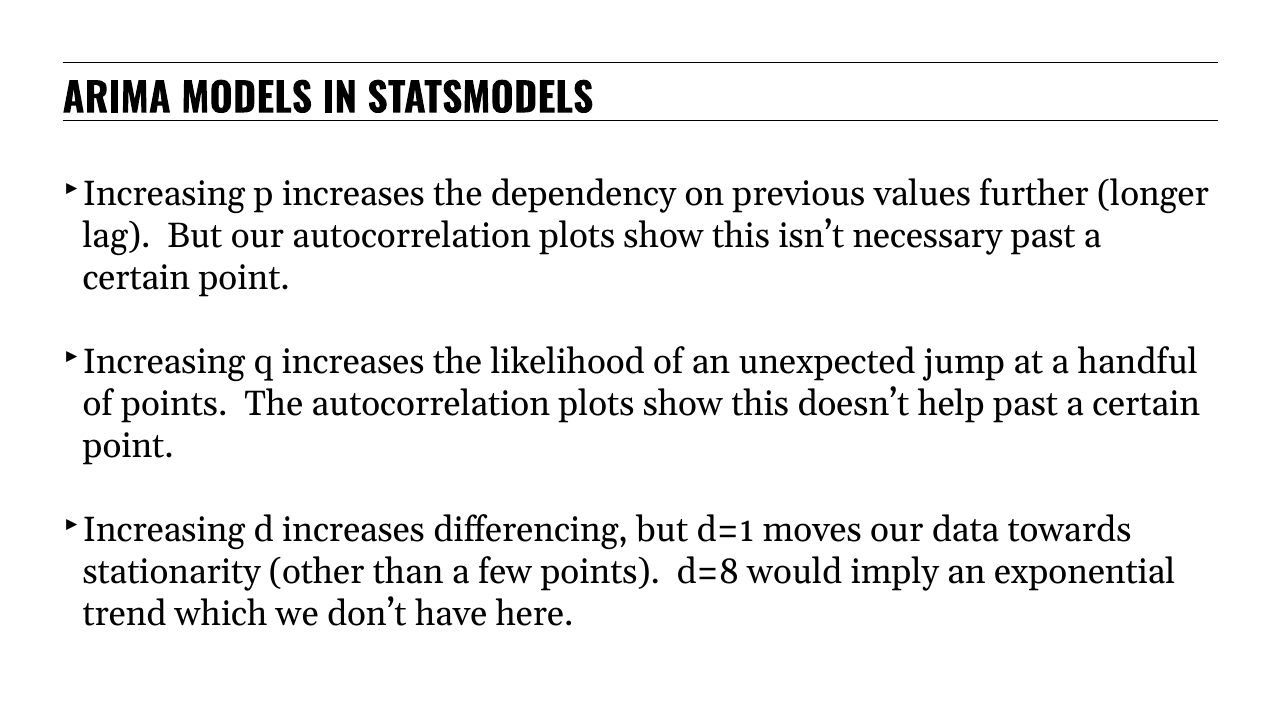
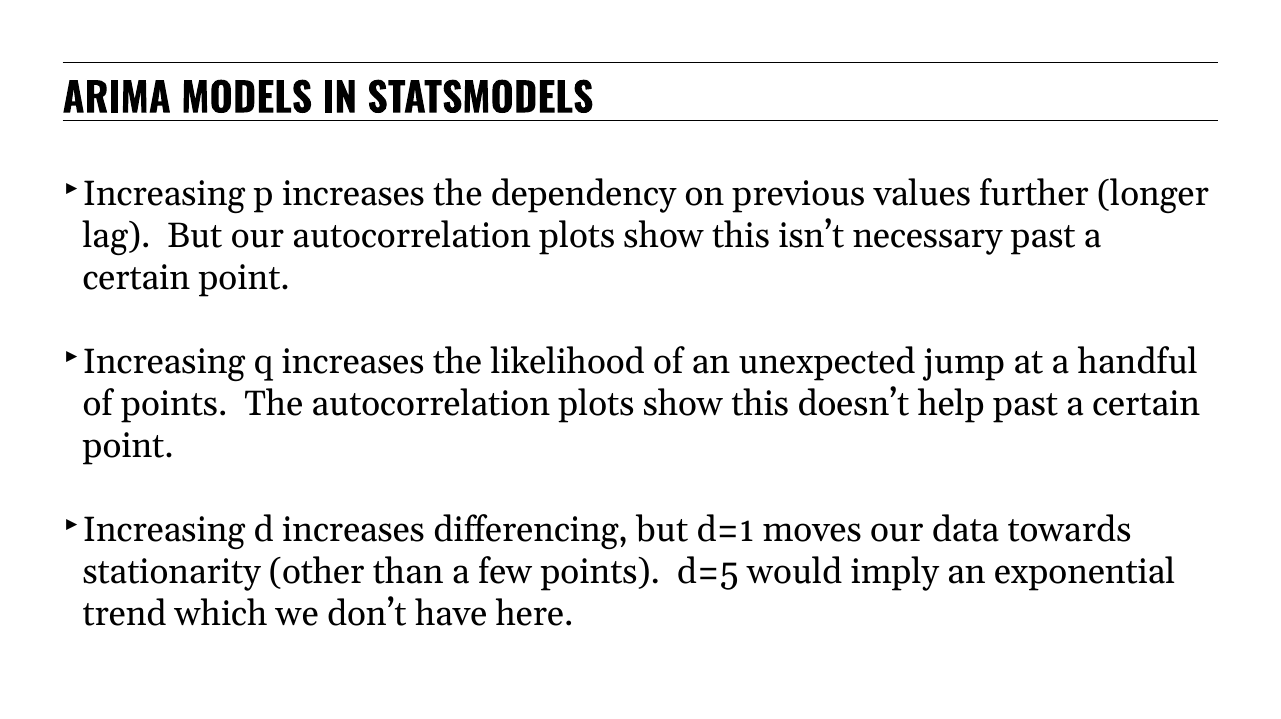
d=8: d=8 -> d=5
